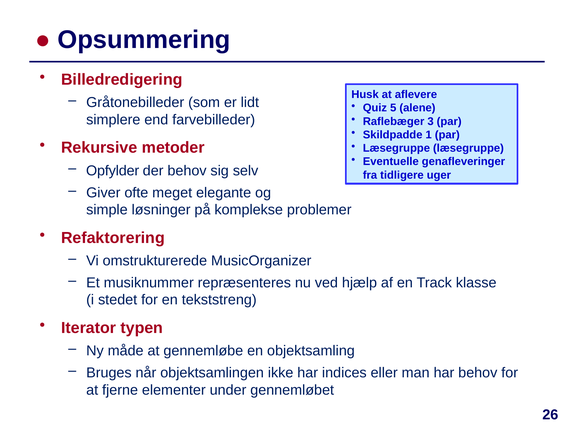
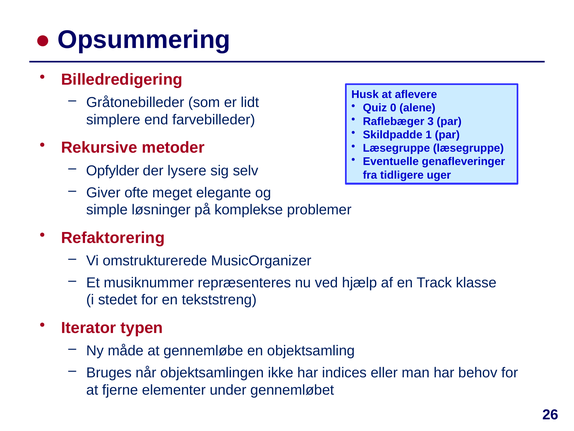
5: 5 -> 0
der behov: behov -> lysere
